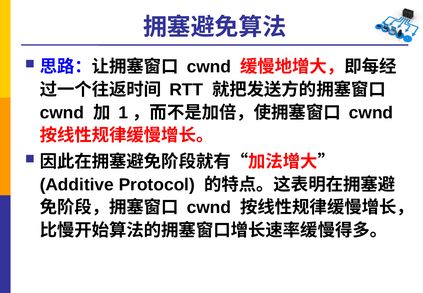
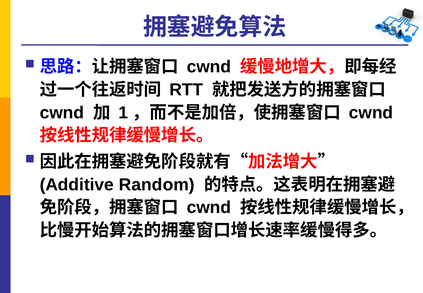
Protocol: Protocol -> Random
